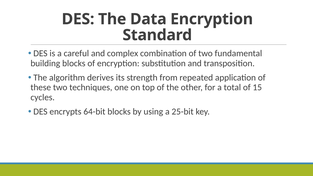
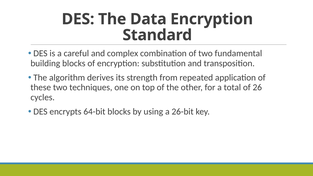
15: 15 -> 26
25-bit: 25-bit -> 26-bit
